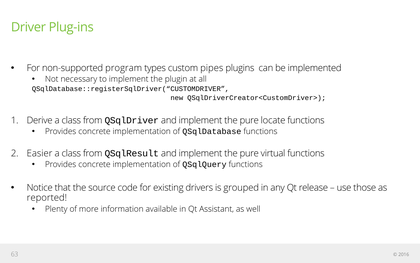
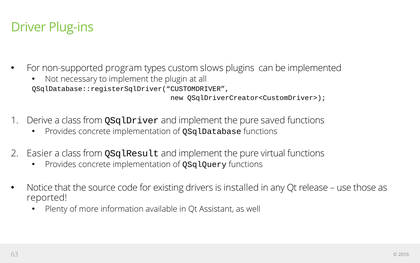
pipes: pipes -> slows
locate: locate -> saved
grouped: grouped -> installed
